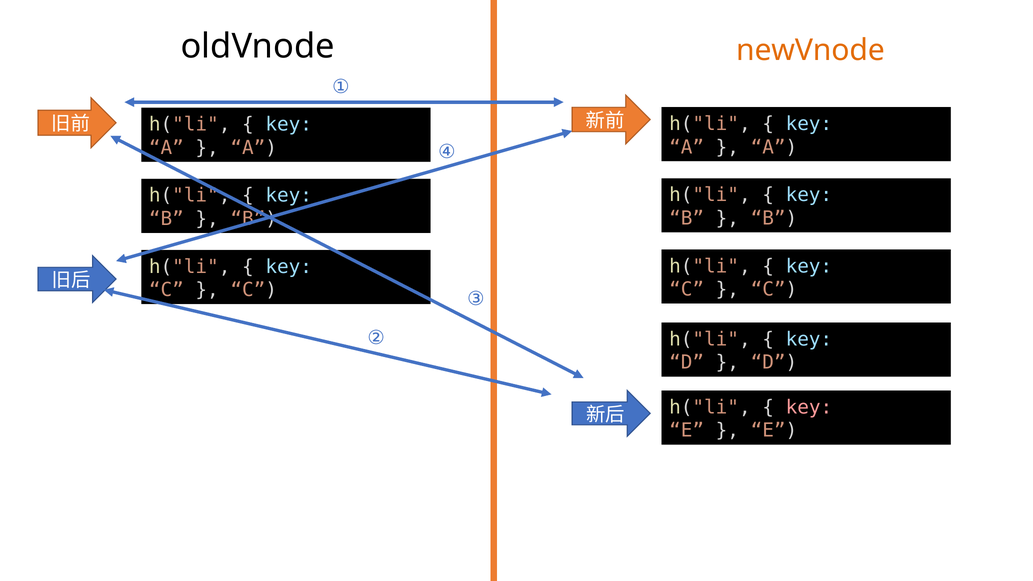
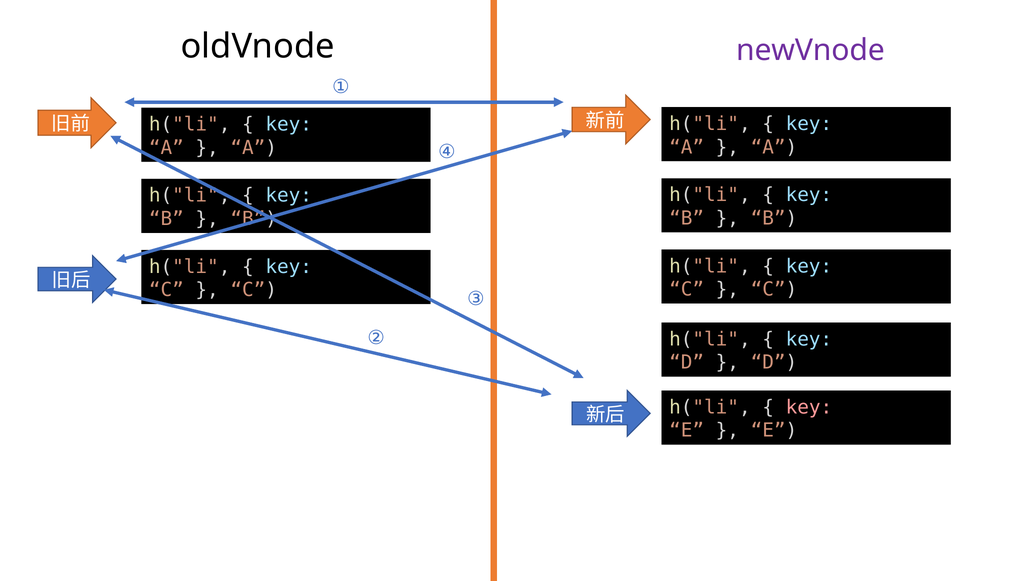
newVnode colour: orange -> purple
